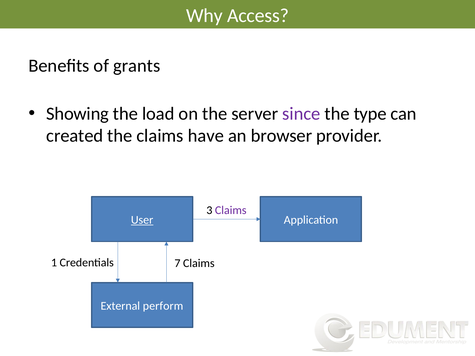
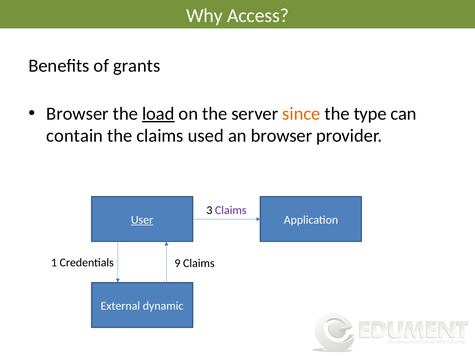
Showing at (78, 114): Showing -> Browser
load underline: none -> present
since colour: purple -> orange
created: created -> contain
have: have -> used
7: 7 -> 9
perform: perform -> dynamic
